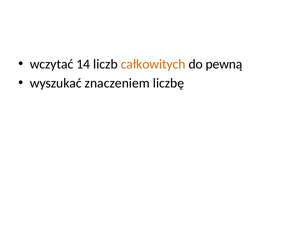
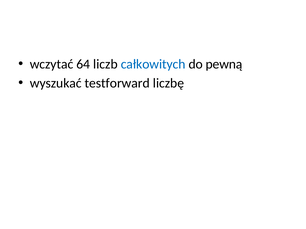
14: 14 -> 64
całkowitych colour: orange -> blue
znaczeniem: znaczeniem -> testforward
